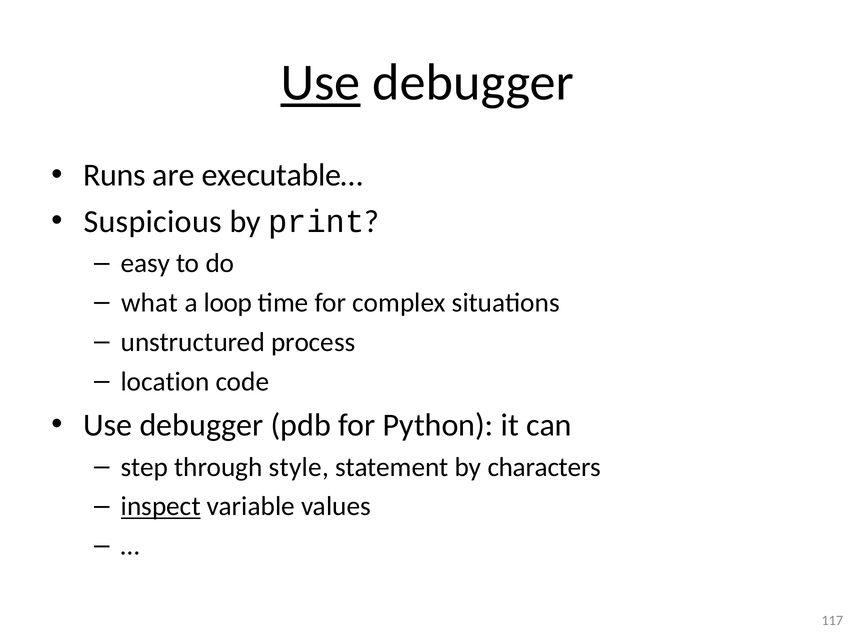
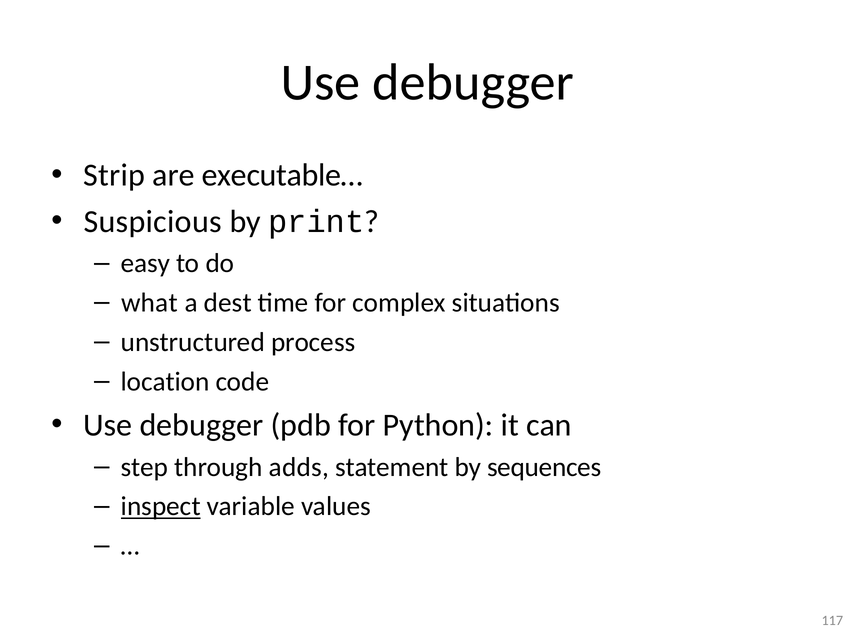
Use at (321, 83) underline: present -> none
Runs: Runs -> Strip
loop: loop -> dest
style: style -> adds
characters: characters -> sequences
